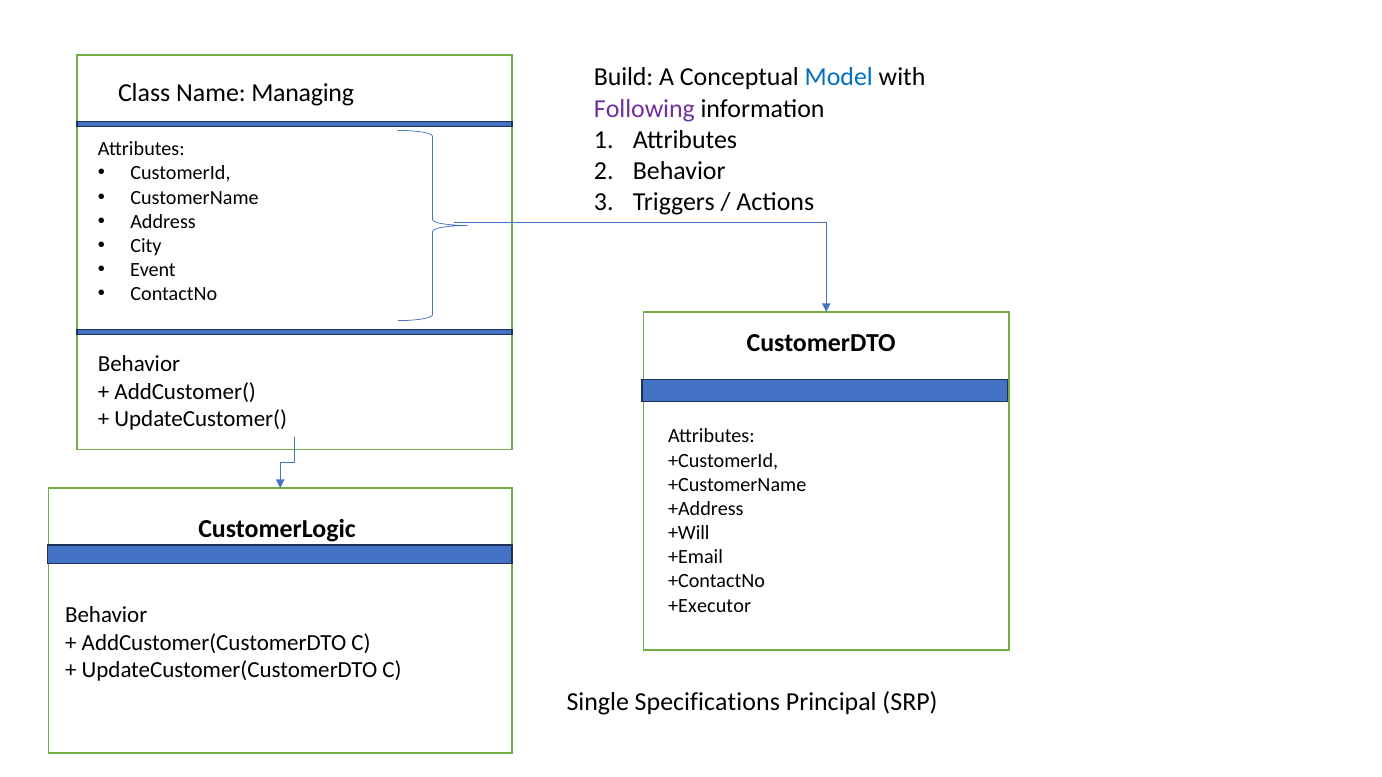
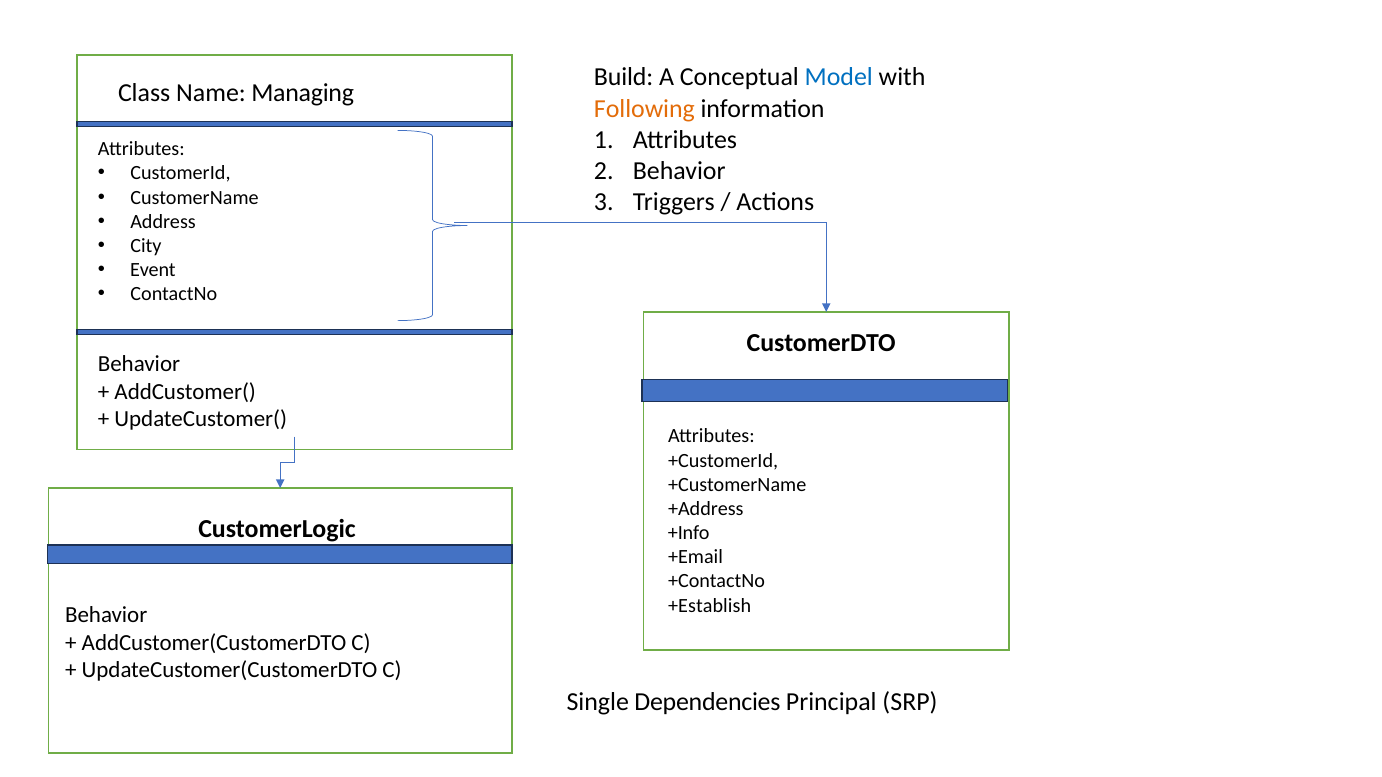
Following colour: purple -> orange
+Will: +Will -> +Info
+Executor: +Executor -> +Establish
Specifications: Specifications -> Dependencies
